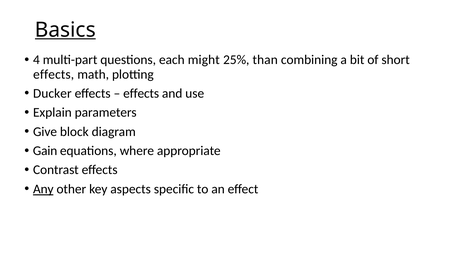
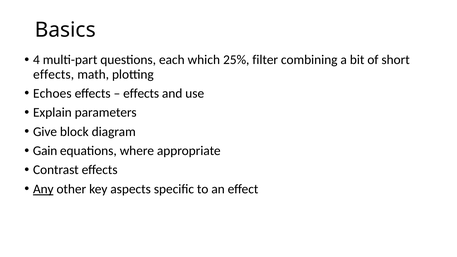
Basics underline: present -> none
might: might -> which
than: than -> filter
Ducker: Ducker -> Echoes
